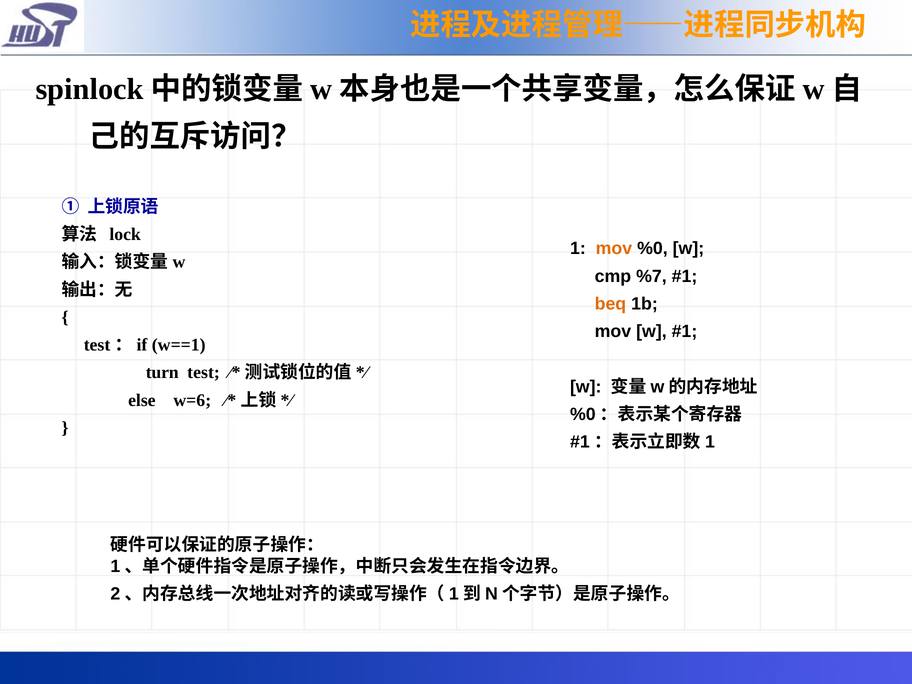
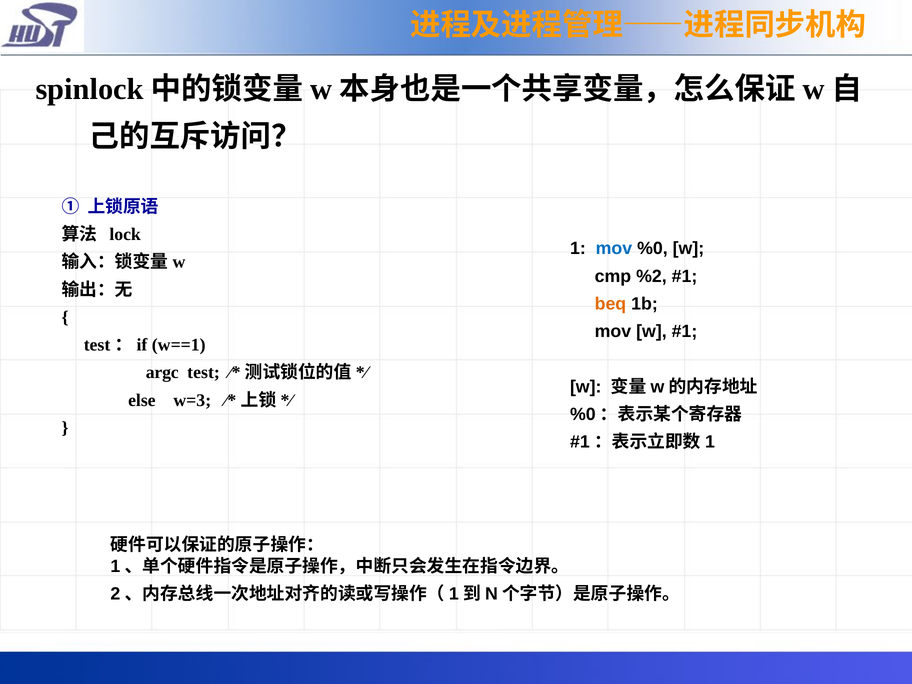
mov at (614, 249) colour: orange -> blue
%7: %7 -> %2
turn: turn -> argc
w=6: w=6 -> w=3
